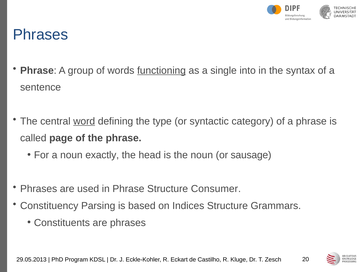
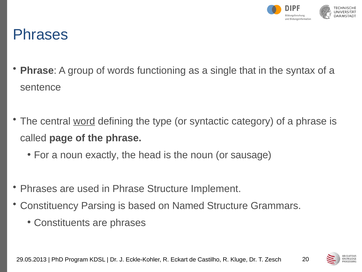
functioning underline: present -> none
into: into -> that
Consumer: Consumer -> Implement
Indices: Indices -> Named
